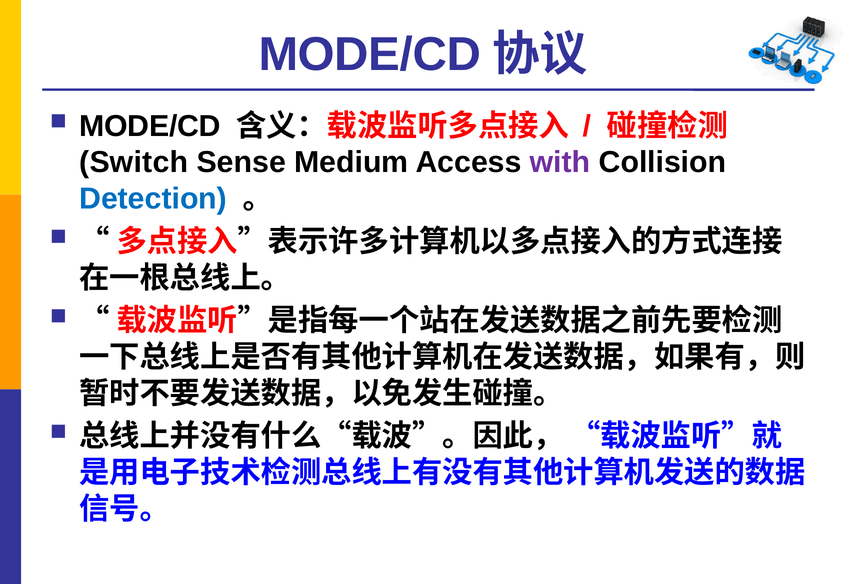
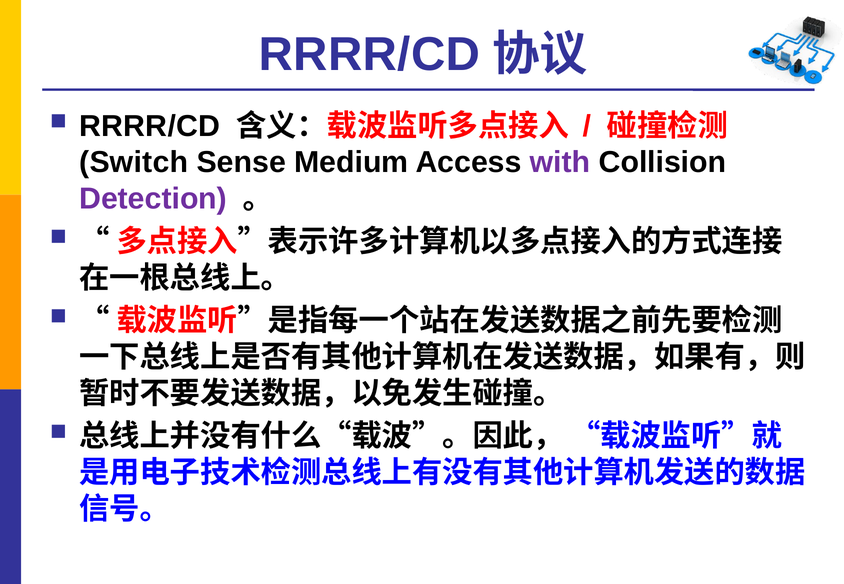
MODE/CD at (370, 54): MODE/CD -> RRRR/CD
MODE/CD at (150, 126): MODE/CD -> RRRR/CD
Detection colour: blue -> purple
